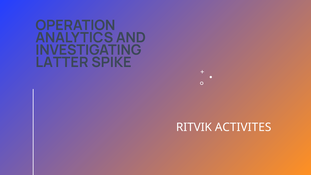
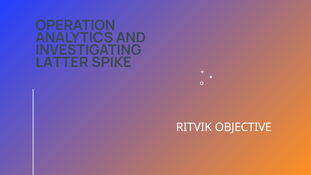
ACTIVITES: ACTIVITES -> OBJECTIVE
